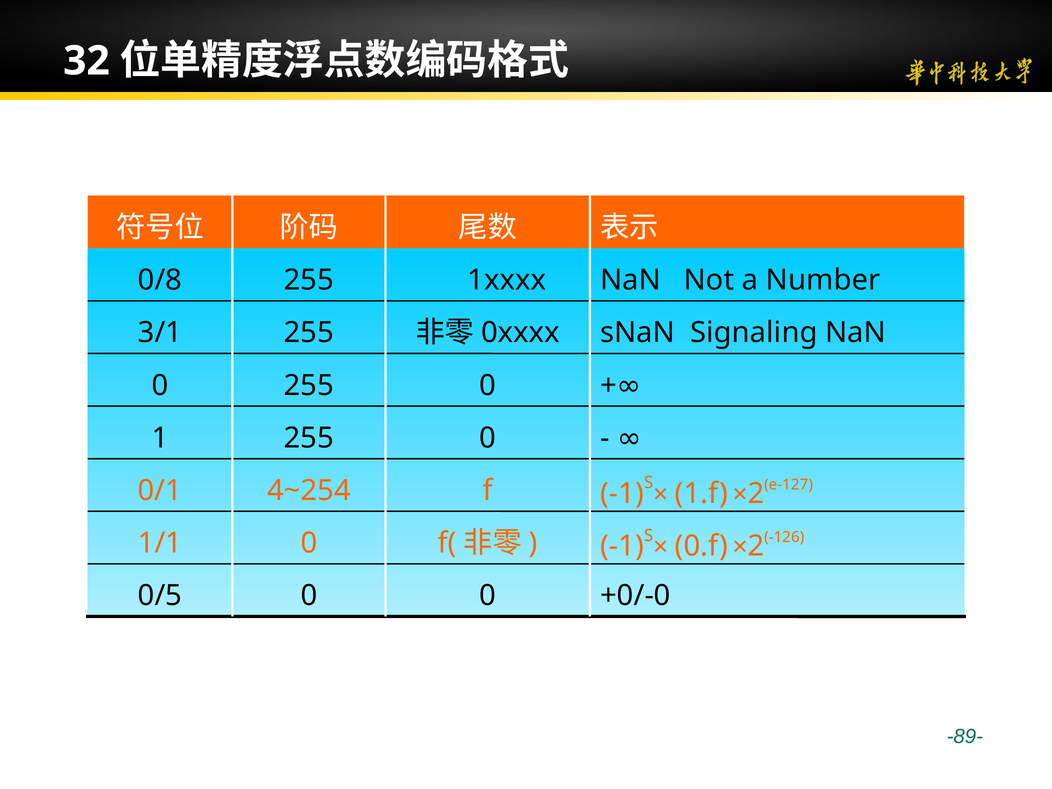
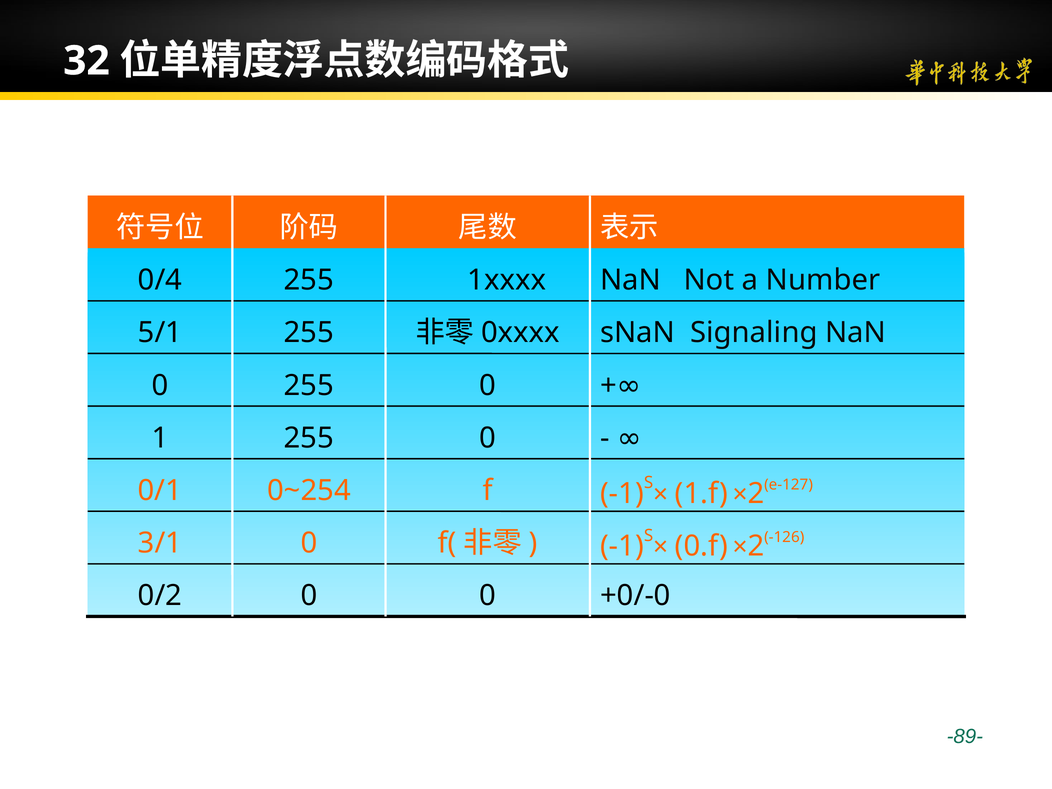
0/8: 0/8 -> 0/4
3/1: 3/1 -> 5/1
4~254: 4~254 -> 0~254
1/1: 1/1 -> 3/1
0/5: 0/5 -> 0/2
